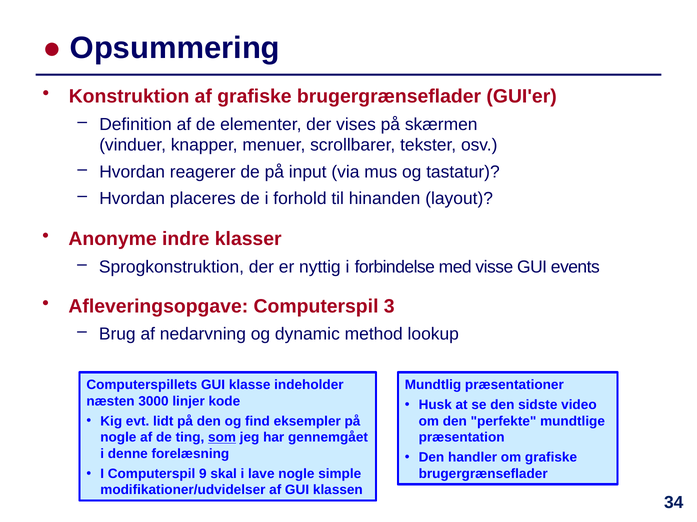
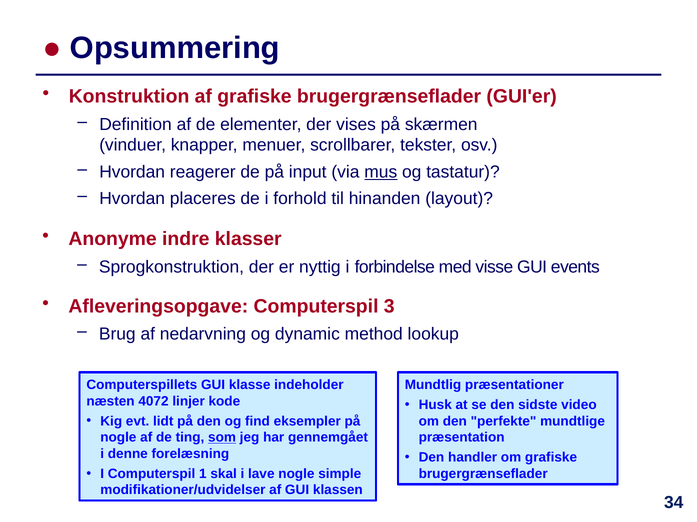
mus underline: none -> present
3000: 3000 -> 4072
9: 9 -> 1
